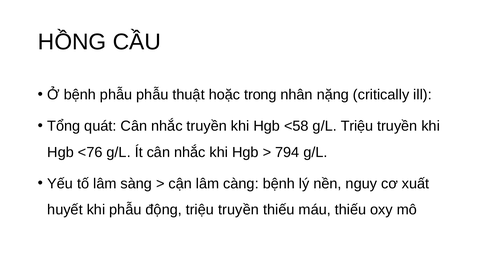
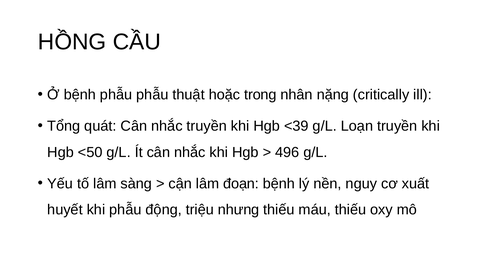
<58: <58 -> <39
g/L Triệu: Triệu -> Loạn
<76: <76 -> <50
794: 794 -> 496
càng: càng -> đoạn
truyền at (239, 210): truyền -> nhưng
